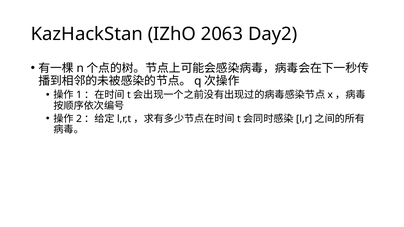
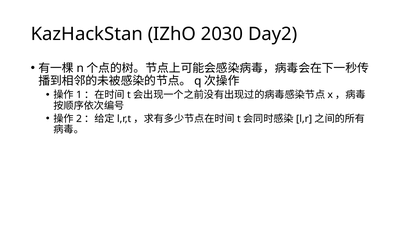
2063: 2063 -> 2030
